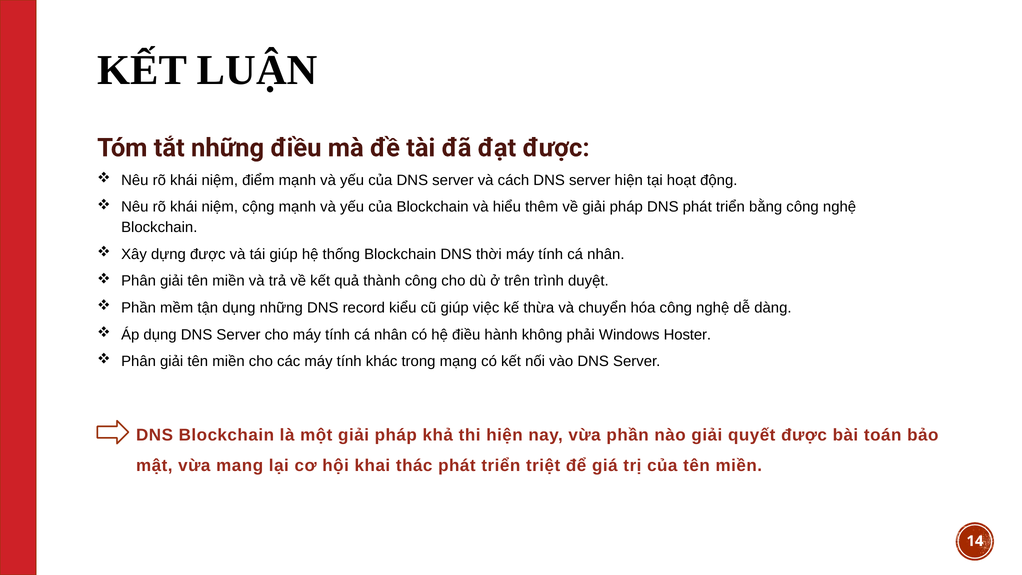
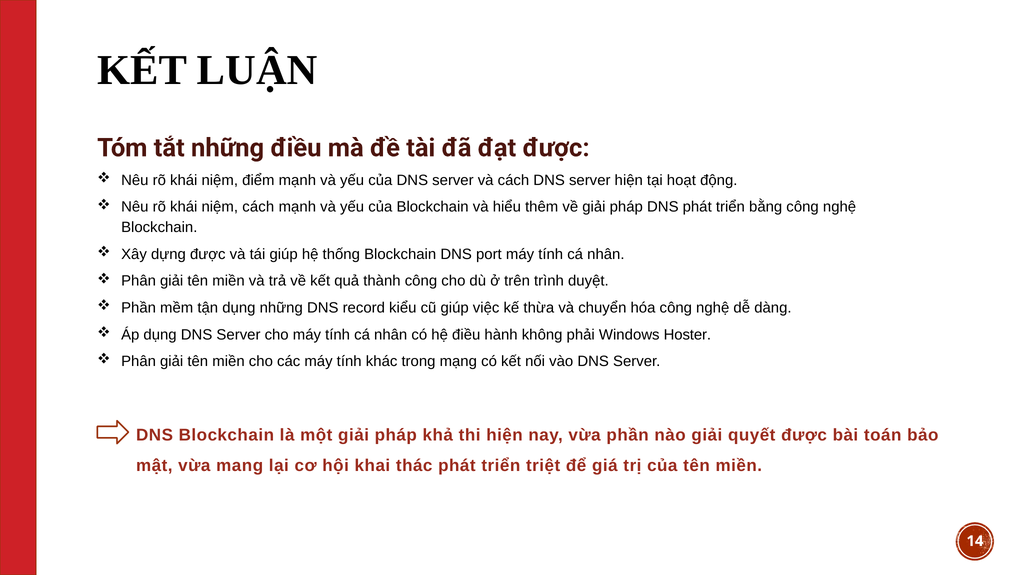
niệm cộng: cộng -> cách
thời: thời -> port
